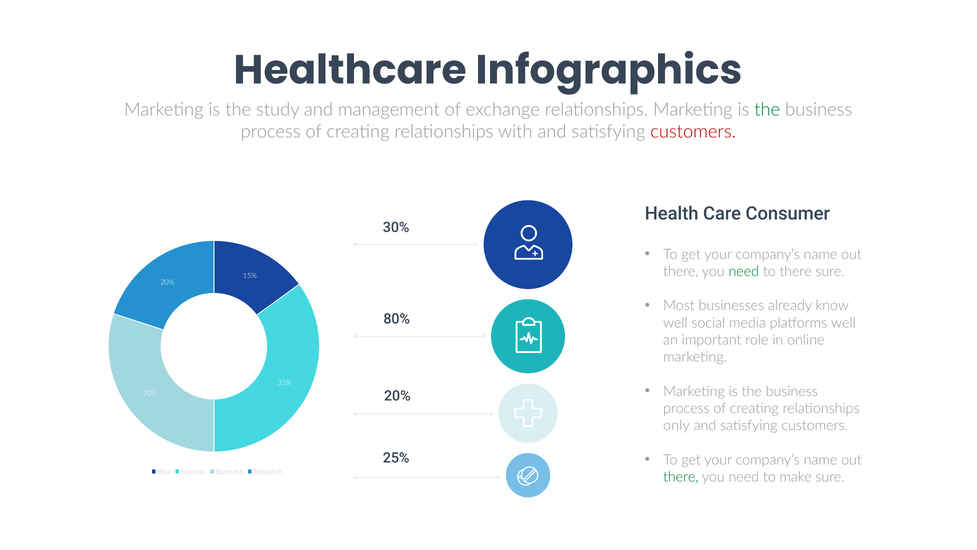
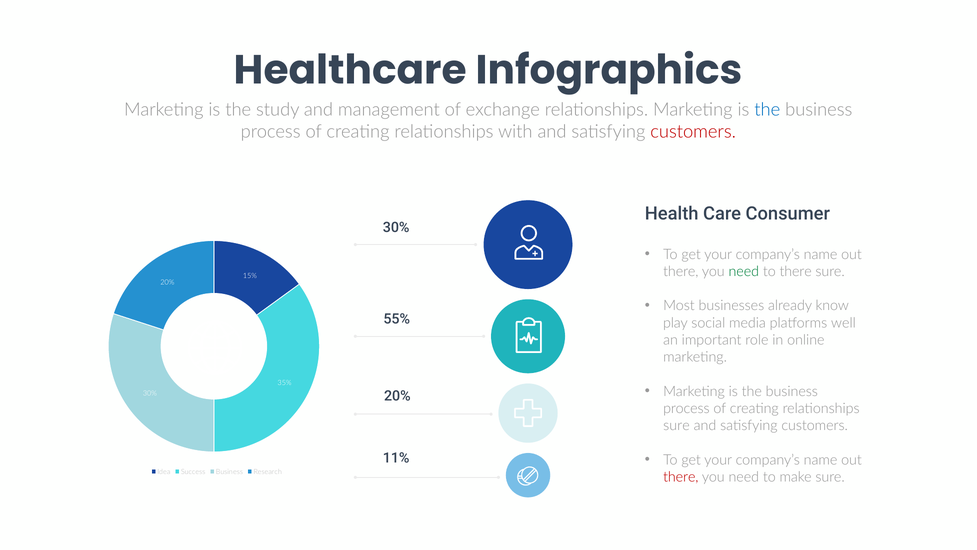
the at (767, 110) colour: green -> blue
80%: 80% -> 55%
well at (675, 323): well -> play
only at (676, 425): only -> sure
25%: 25% -> 11%
there at (681, 477) colour: green -> red
